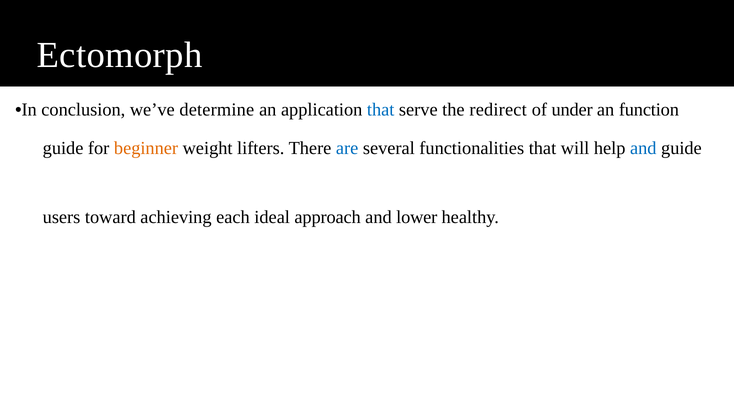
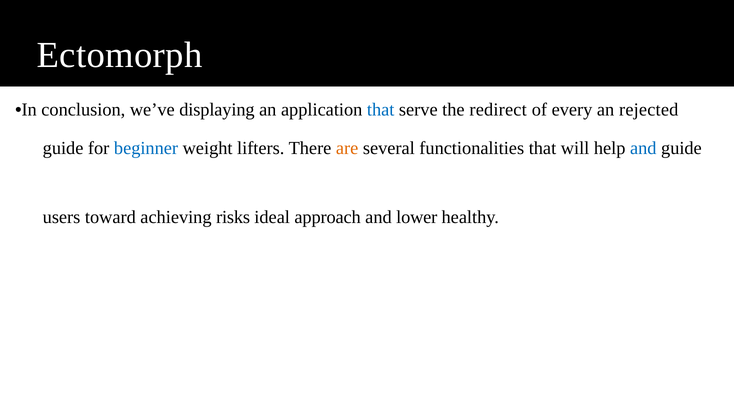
determine: determine -> displaying
under: under -> every
function: function -> rejected
beginner colour: orange -> blue
are colour: blue -> orange
each: each -> risks
